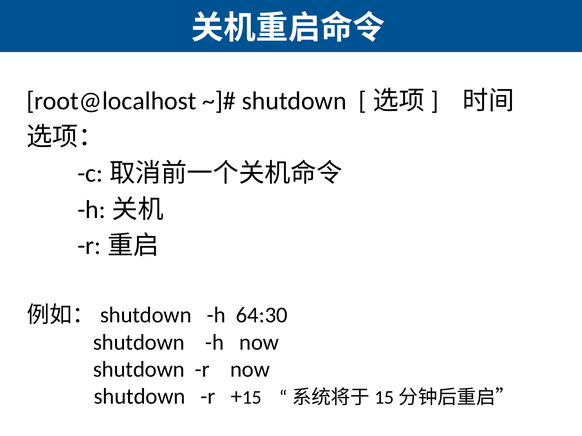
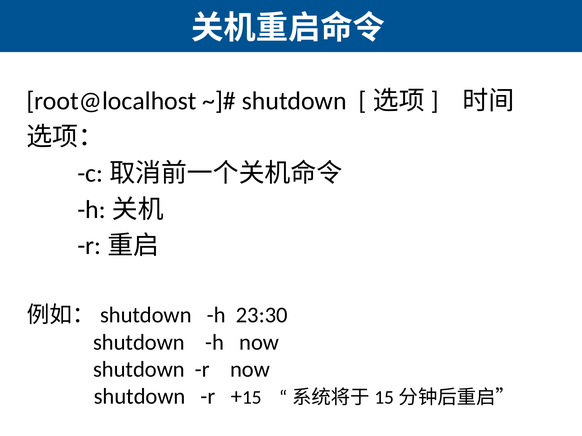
64:30: 64:30 -> 23:30
